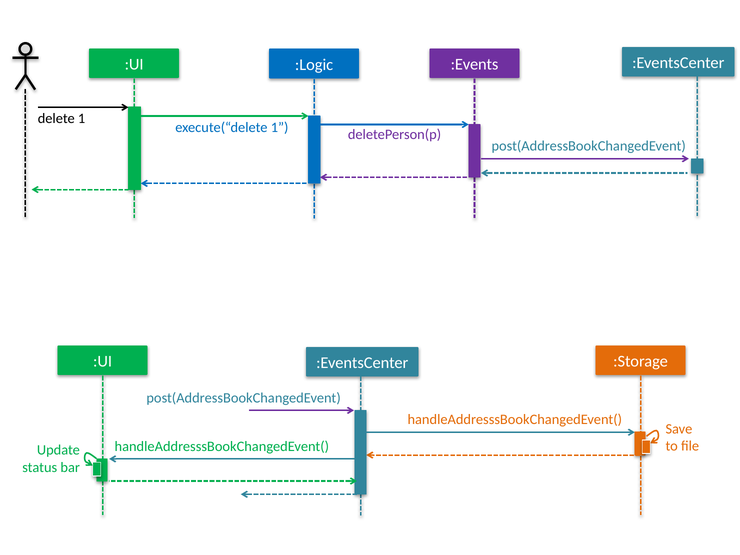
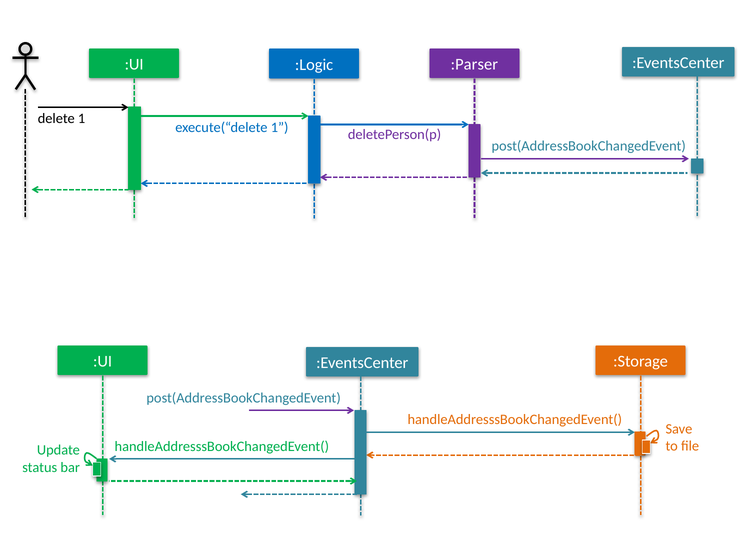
:Events: :Events -> :Parser
